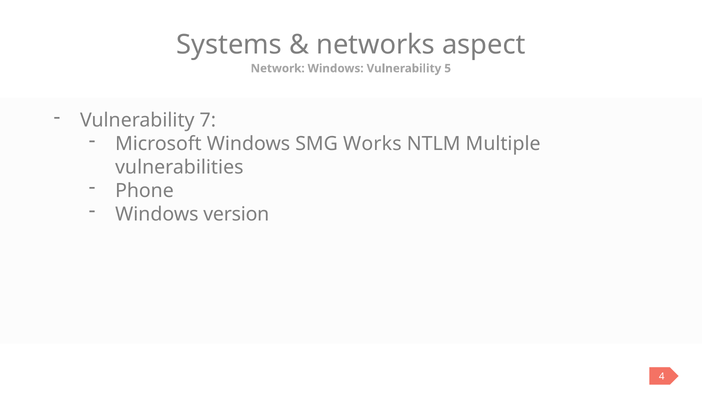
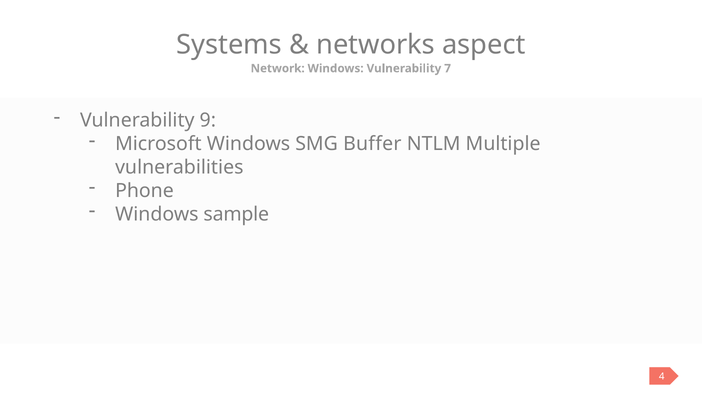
5: 5 -> 7
7: 7 -> 9
Works: Works -> Buffer
version: version -> sample
